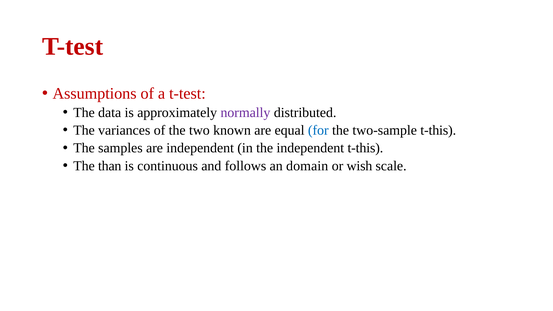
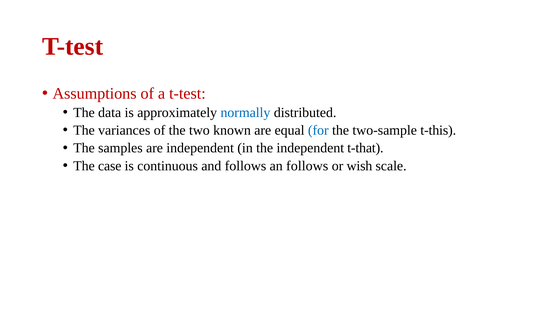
normally colour: purple -> blue
independent t-this: t-this -> t-that
than: than -> case
an domain: domain -> follows
